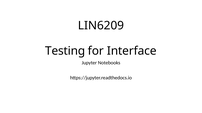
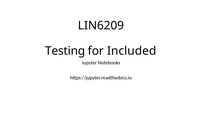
Interface: Interface -> Included
